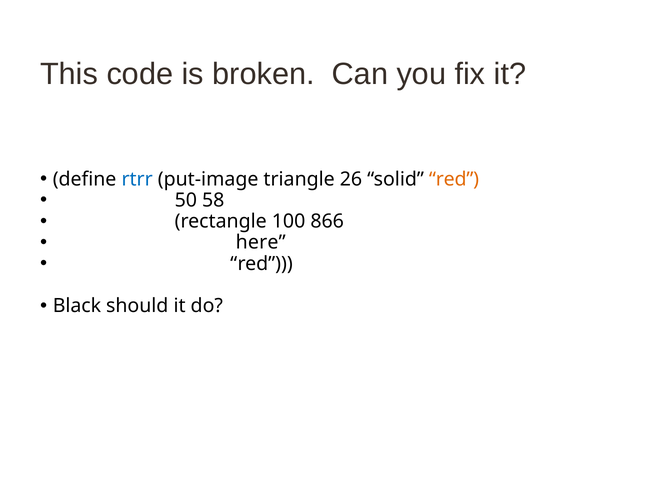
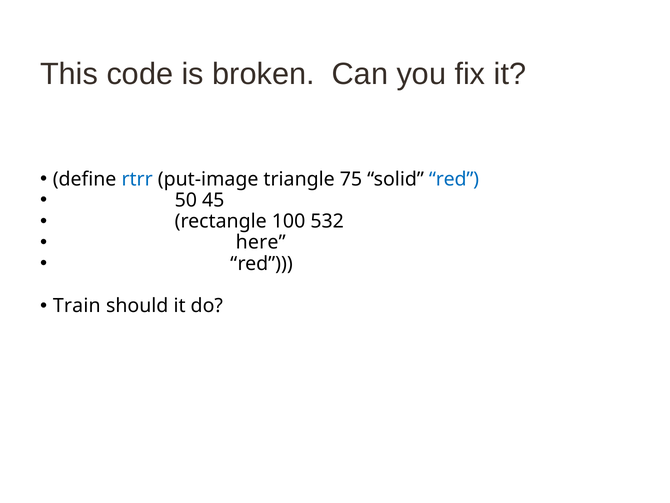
26: 26 -> 75
red at (454, 179) colour: orange -> blue
58: 58 -> 45
866: 866 -> 532
Black: Black -> Train
